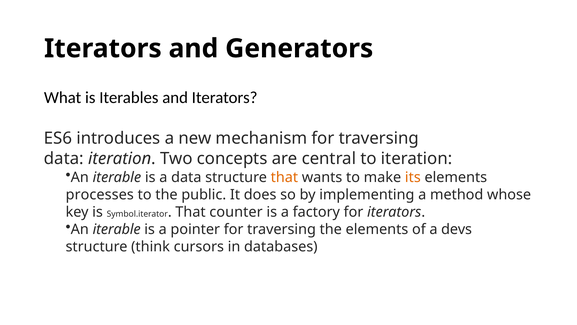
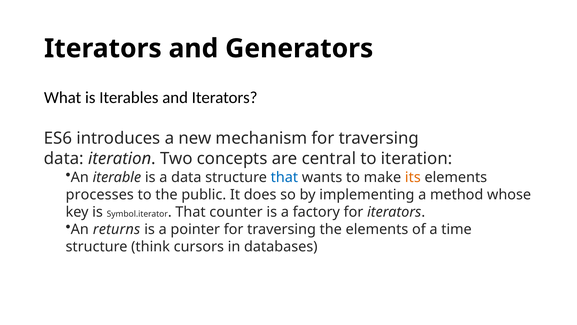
that at (284, 177) colour: orange -> blue
iterable at (117, 229): iterable -> returns
devs: devs -> time
